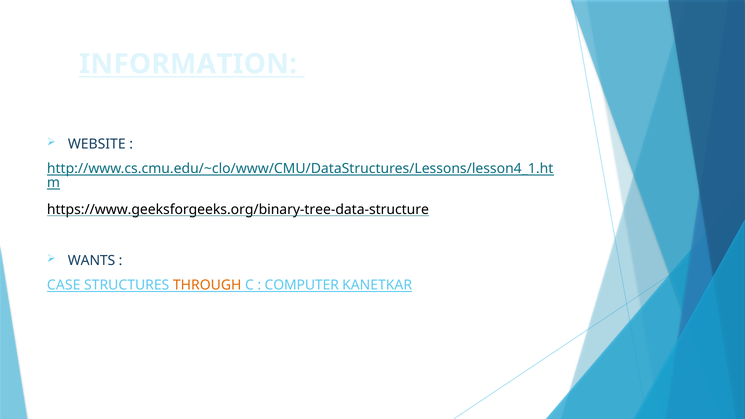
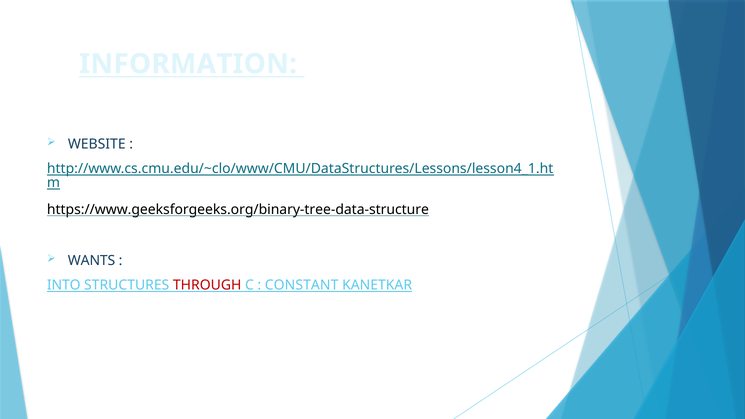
CASE: CASE -> INTO
THROUGH colour: orange -> red
COMPUTER: COMPUTER -> CONSTANT
